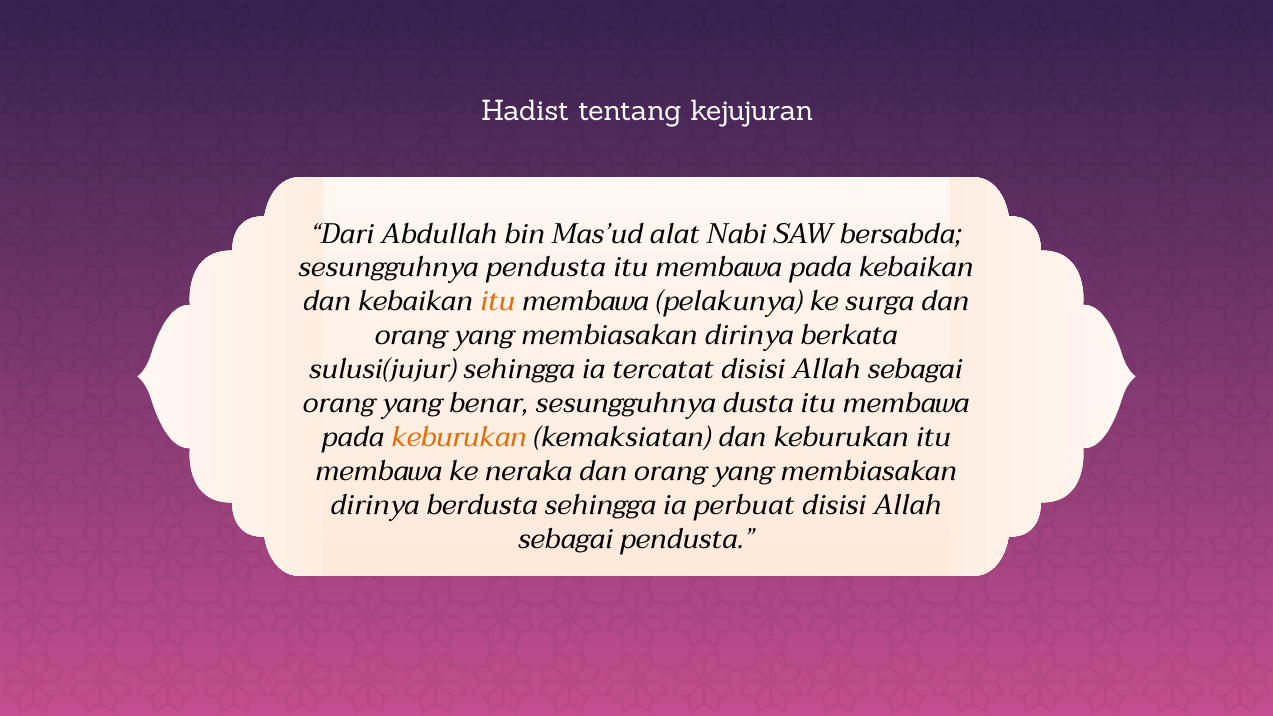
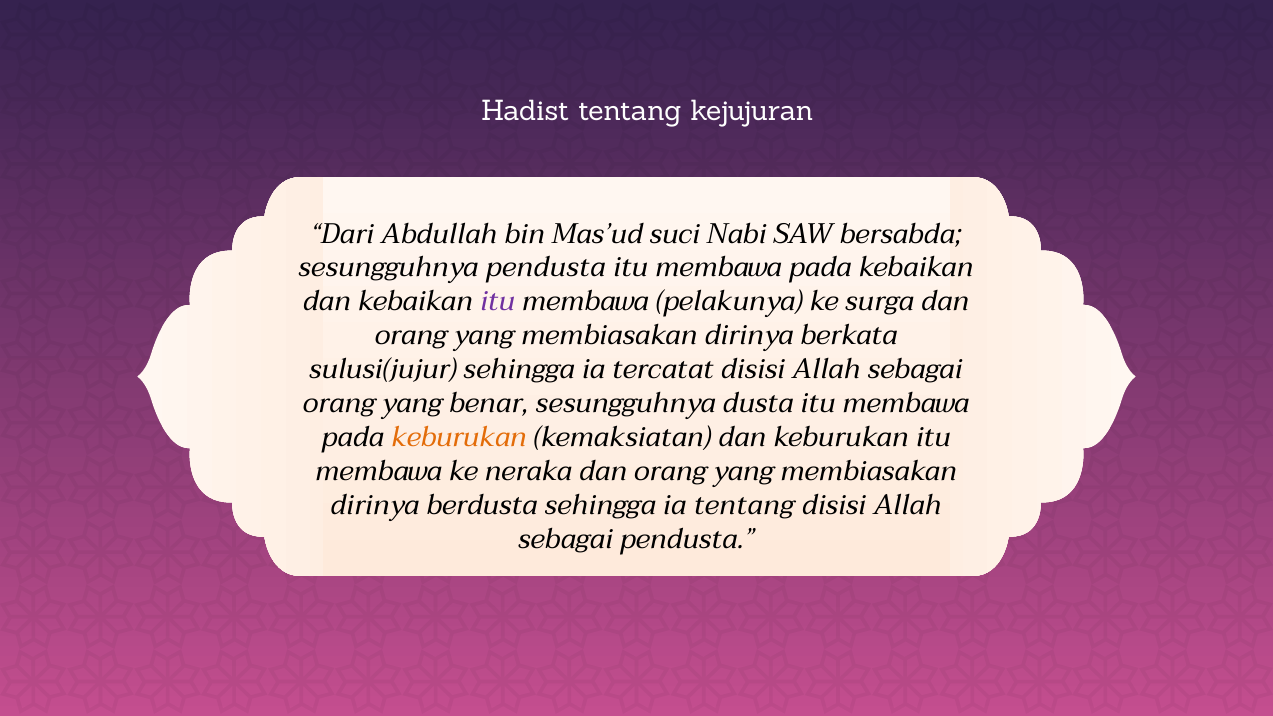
alat: alat -> suci
itu at (498, 302) colour: orange -> purple
ia perbuat: perbuat -> tentang
